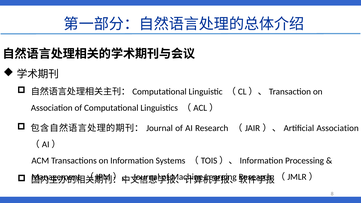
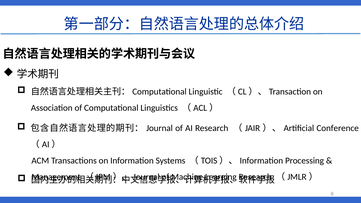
Association at (338, 128): Association -> Conference
